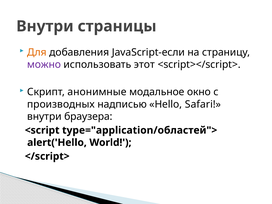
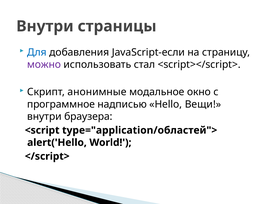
Для colour: orange -> blue
этот: этот -> стал
производных: производных -> программное
Safari: Safari -> Вещи
